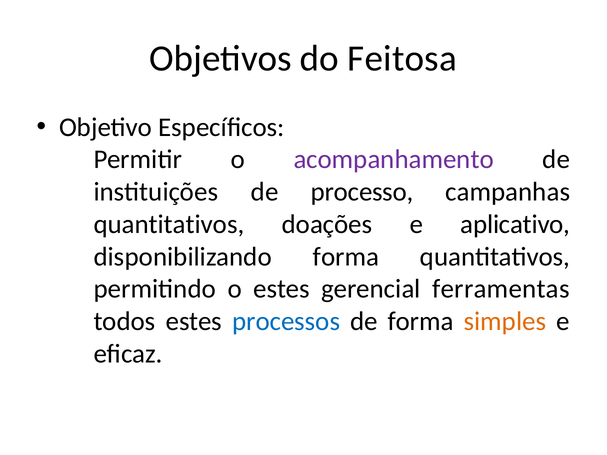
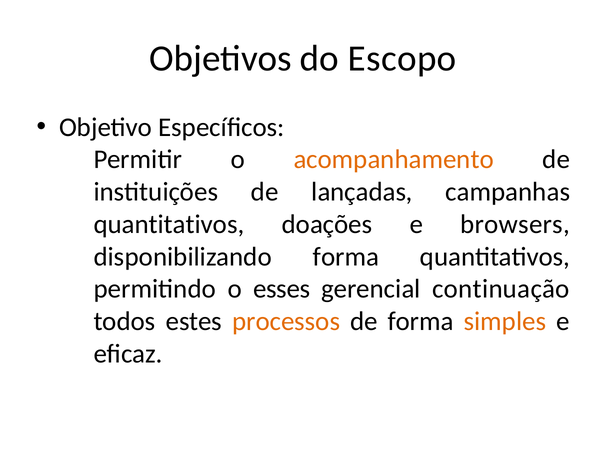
Feitosa: Feitosa -> Escopo
acompanhamento colour: purple -> orange
processo: processo -> lançadas
aplicativo: aplicativo -> browsers
o estes: estes -> esses
ferramentas: ferramentas -> continuação
processos colour: blue -> orange
